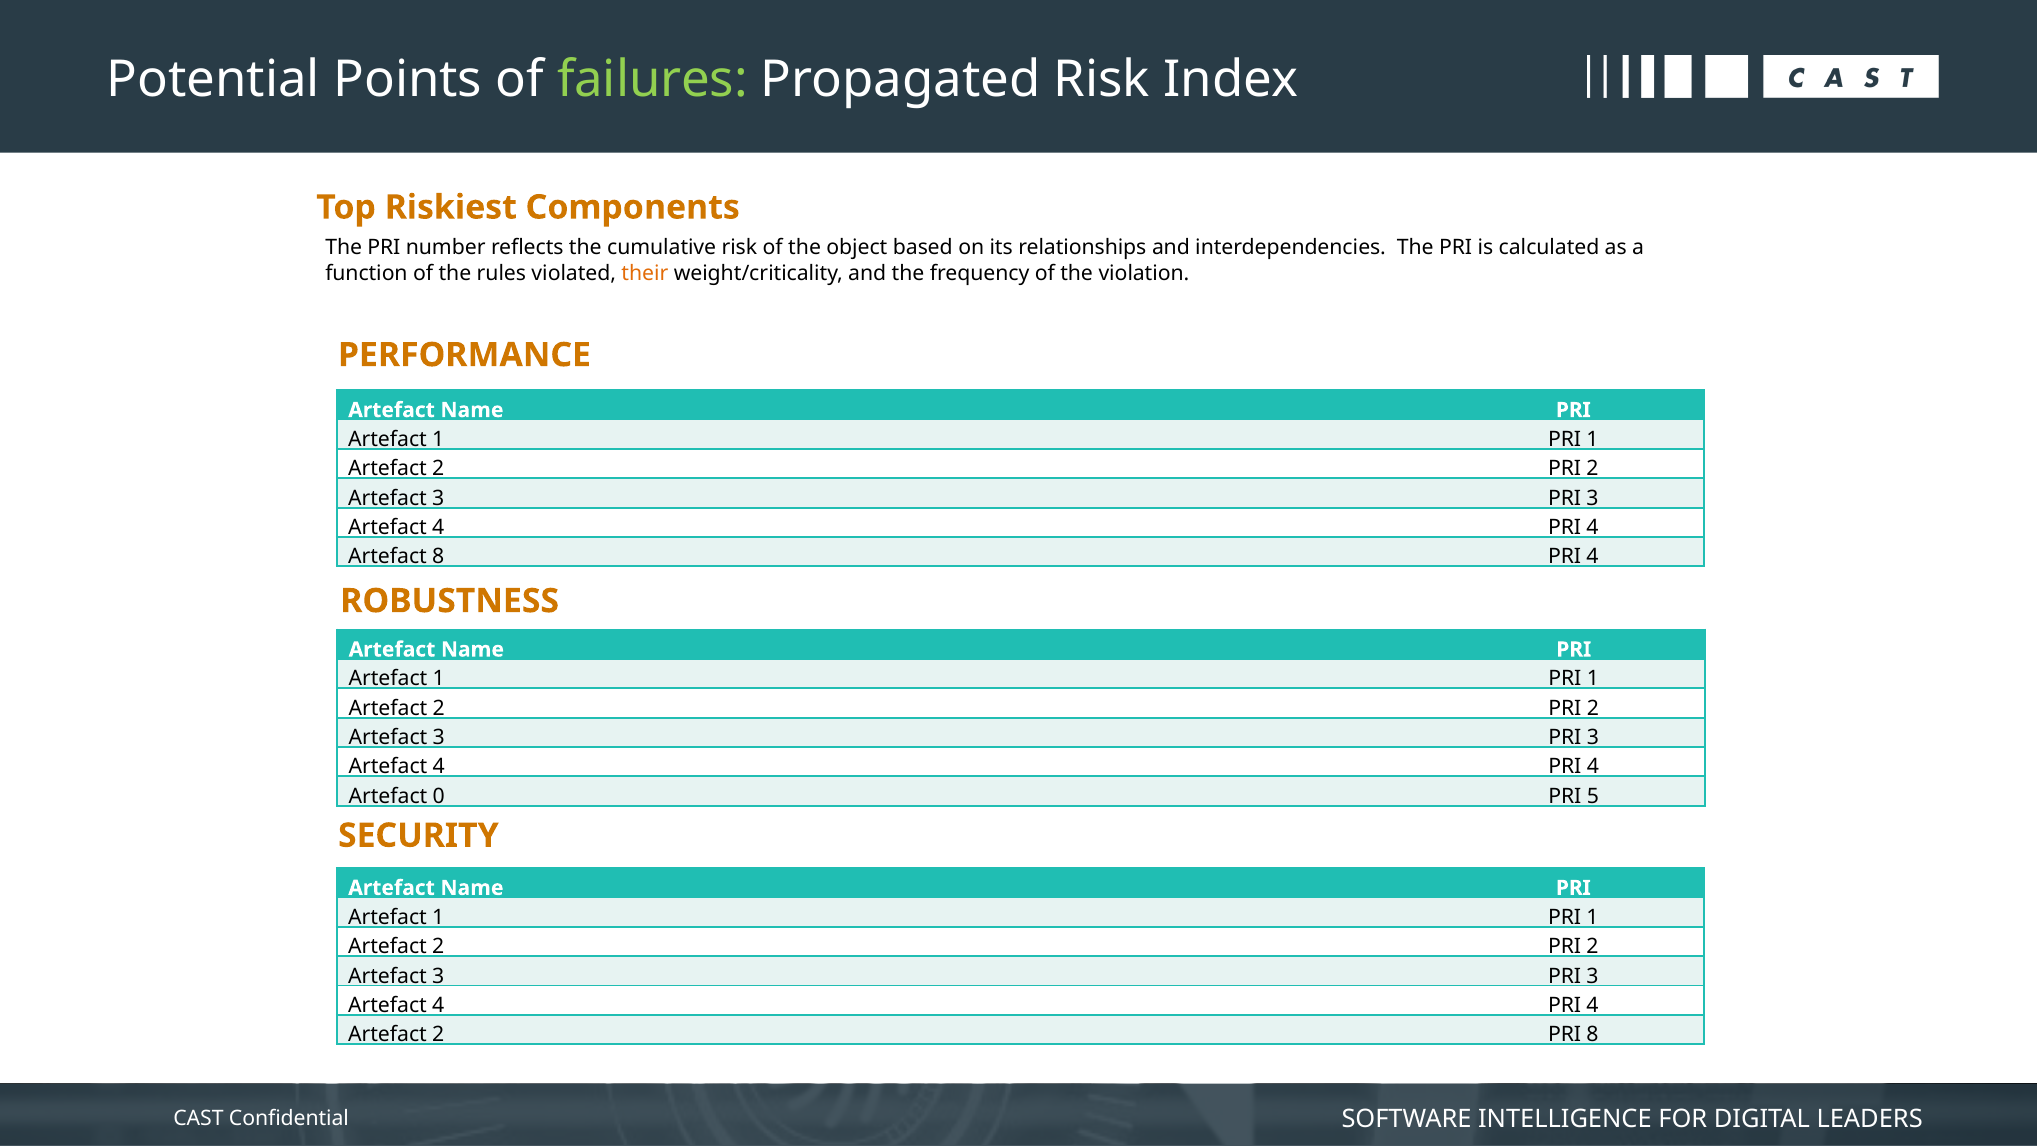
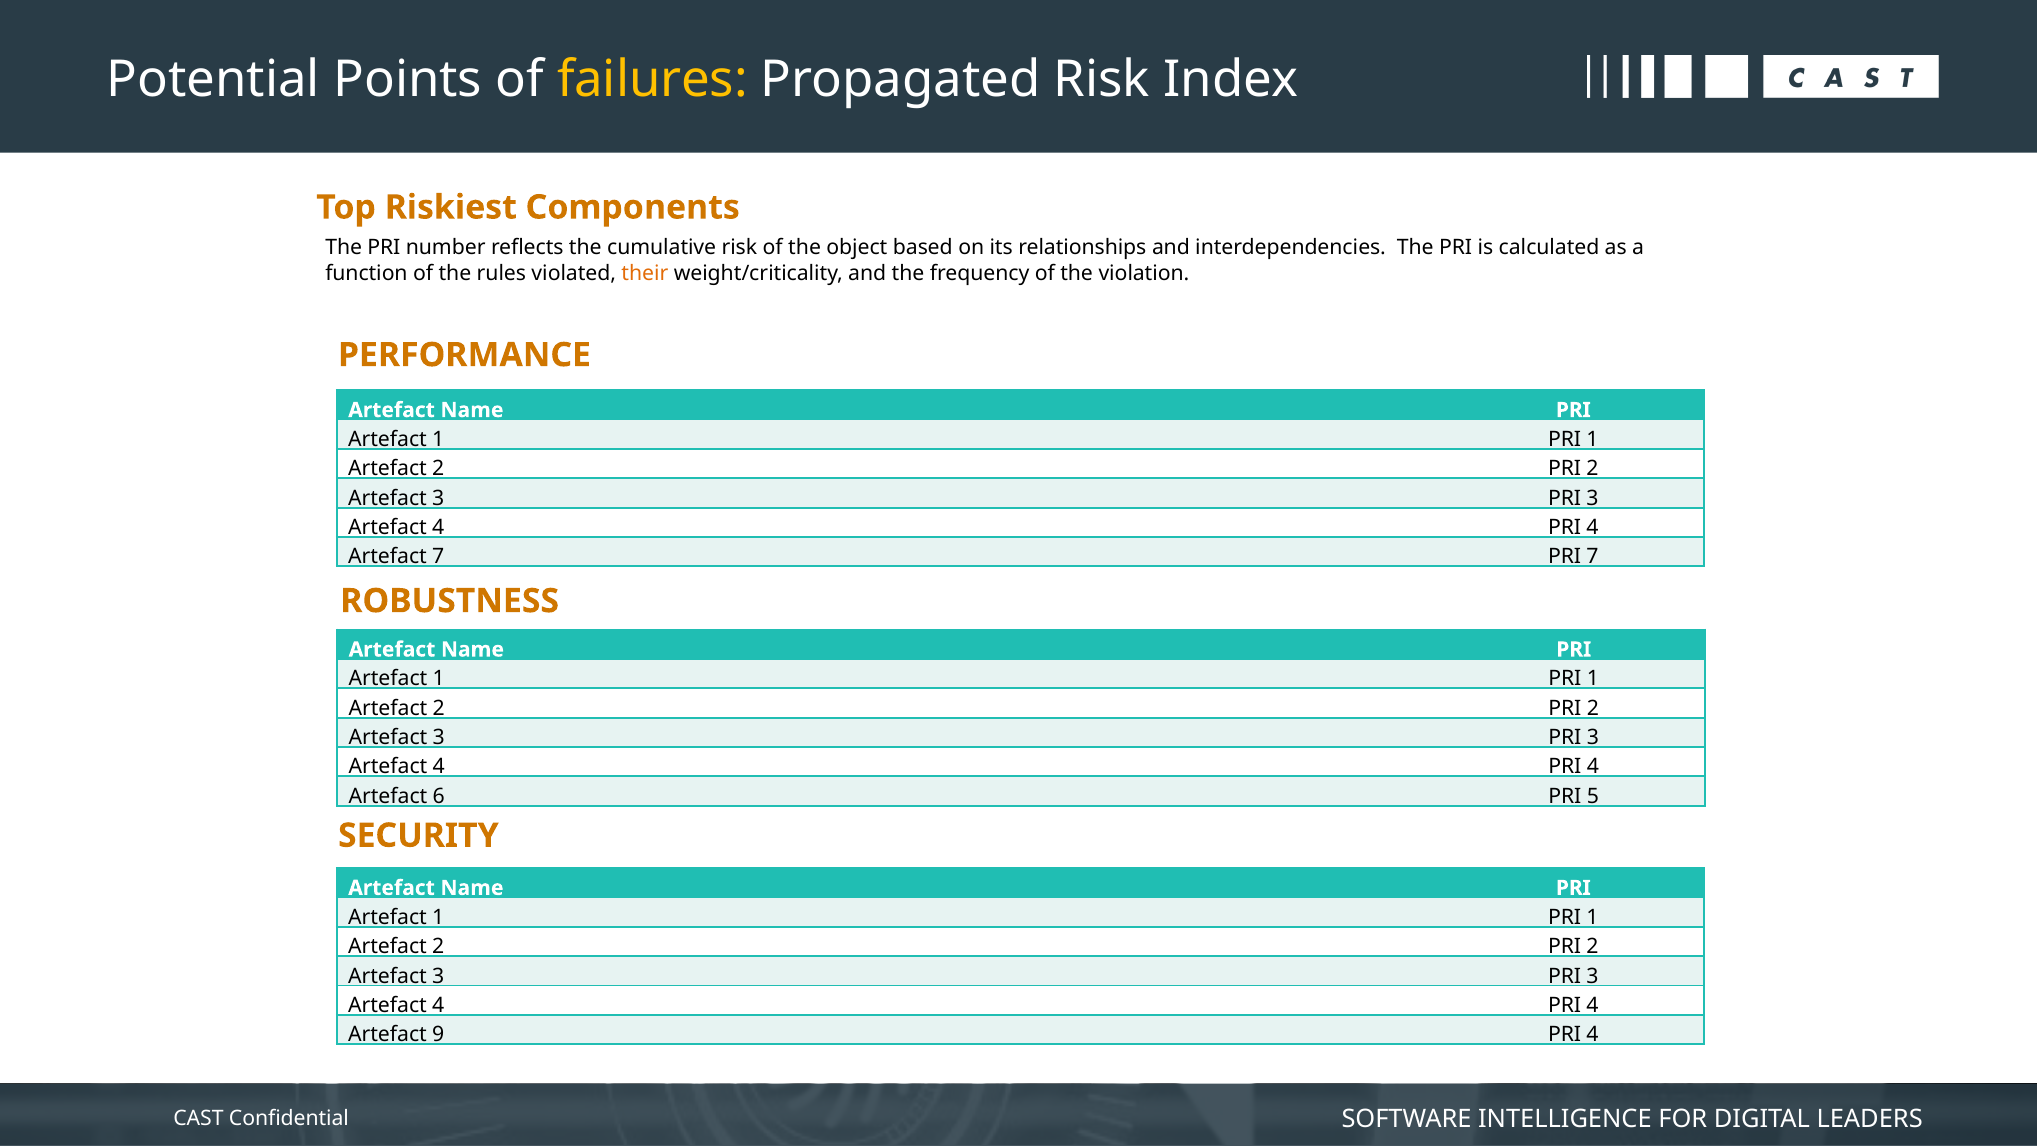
failures colour: light green -> yellow
Artefact 8: 8 -> 7
4 at (1593, 557): 4 -> 7
0: 0 -> 6
2 at (438, 1035): 2 -> 9
8 at (1593, 1035): 8 -> 4
